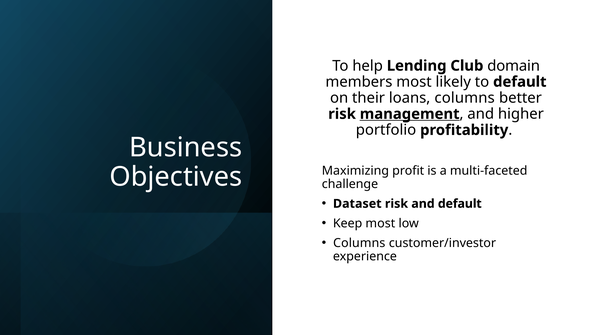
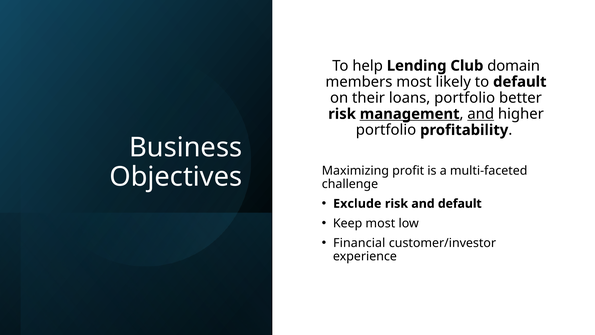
loans columns: columns -> portfolio
and at (481, 114) underline: none -> present
Dataset: Dataset -> Exclude
Columns at (359, 243): Columns -> Financial
